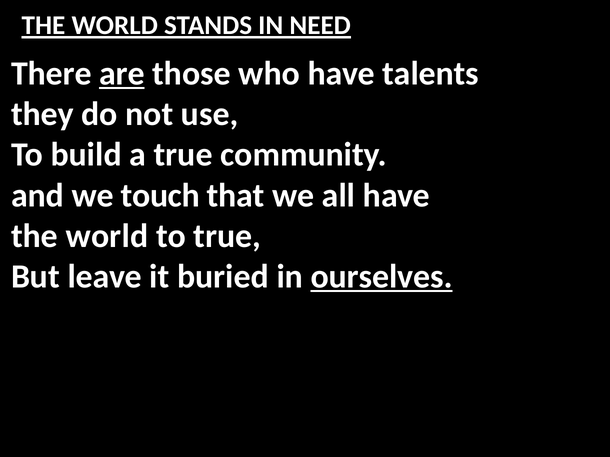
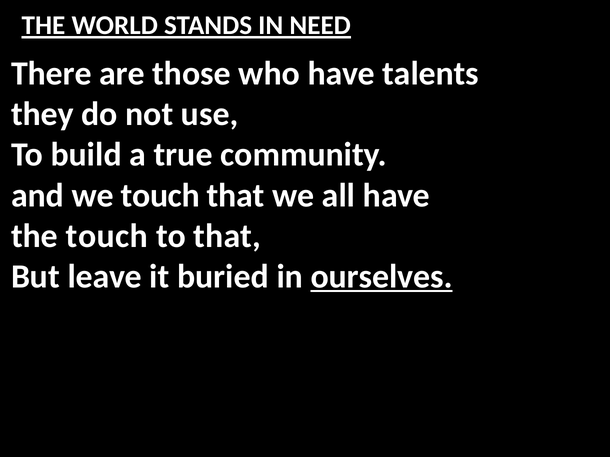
are underline: present -> none
world at (107, 236): world -> touch
to true: true -> that
